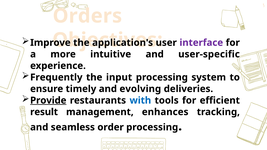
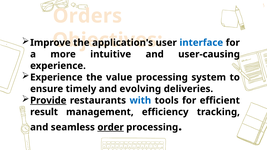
interface colour: purple -> blue
user-specific: user-specific -> user-causing
Frequently at (56, 77): Frequently -> Experience
input: input -> value
enhances: enhances -> efficiency
order underline: none -> present
